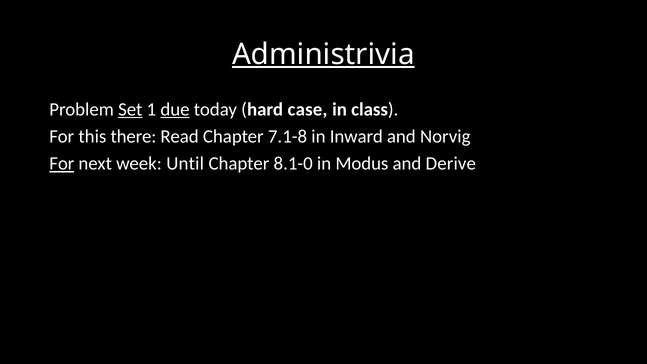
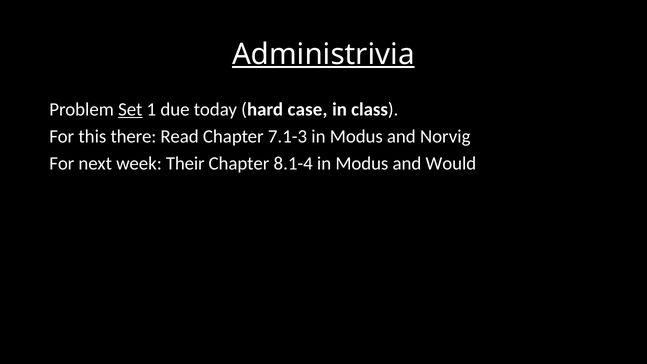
due underline: present -> none
7.1-8: 7.1-8 -> 7.1-3
Inward at (356, 137): Inward -> Modus
For at (62, 164) underline: present -> none
Until: Until -> Their
8.1-0: 8.1-0 -> 8.1-4
Derive: Derive -> Would
